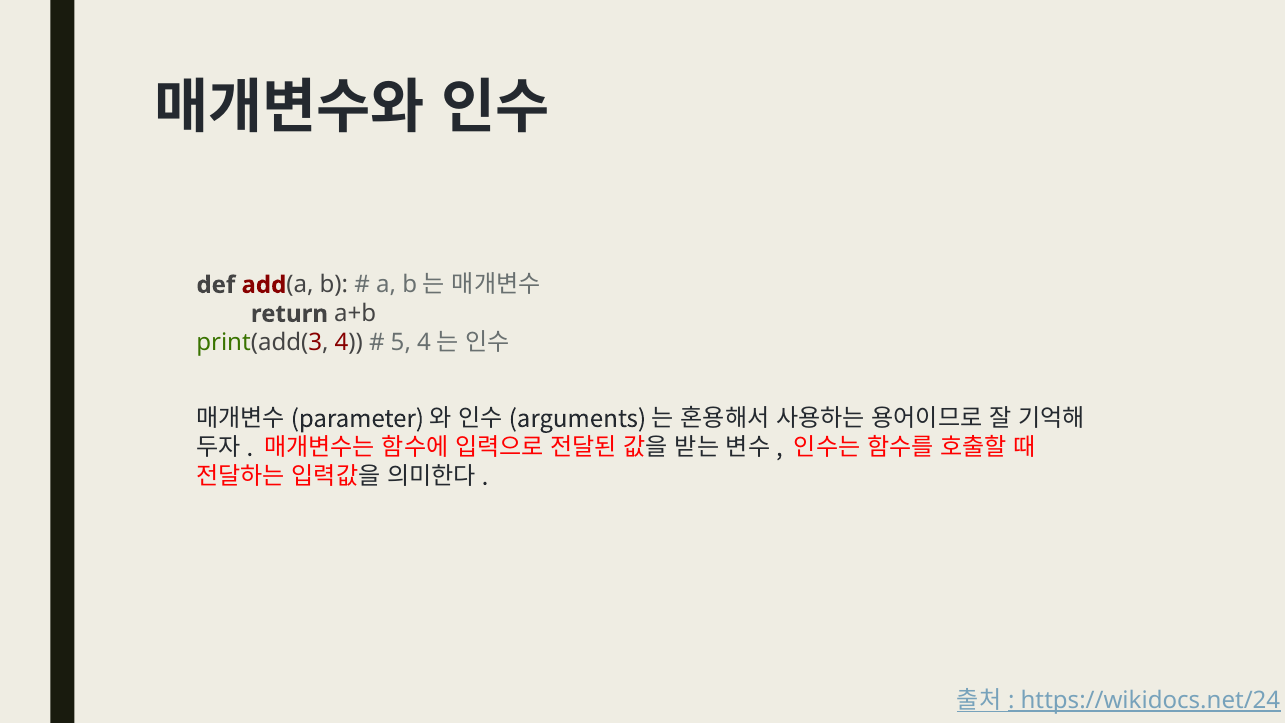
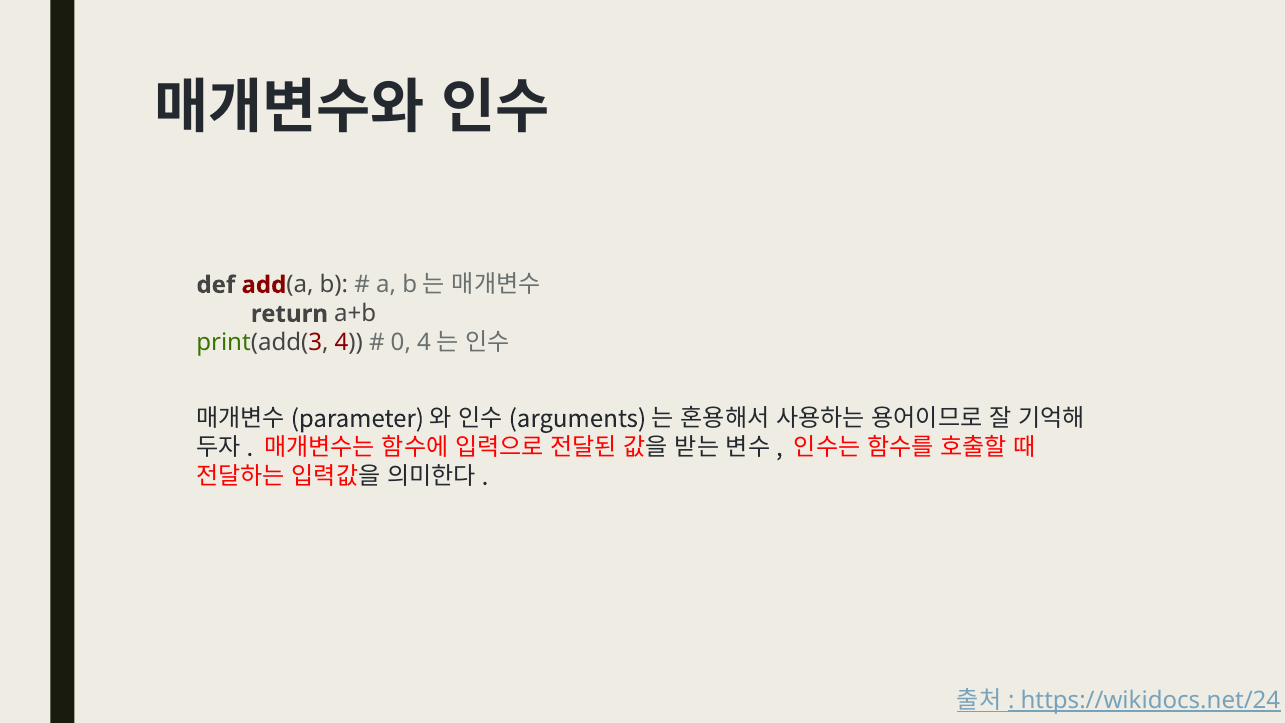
5: 5 -> 0
